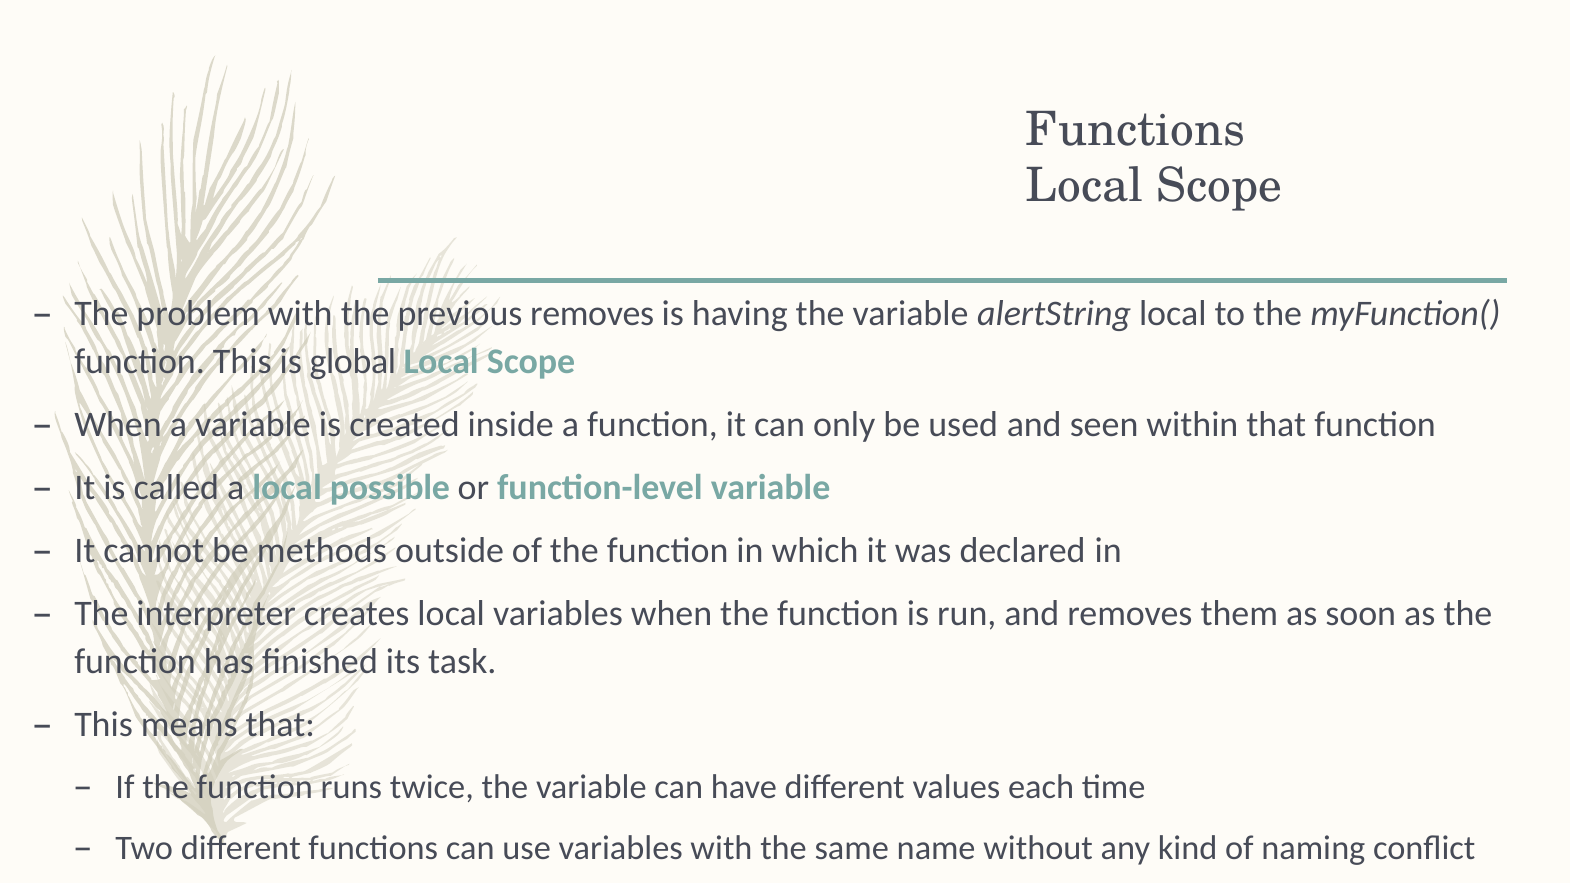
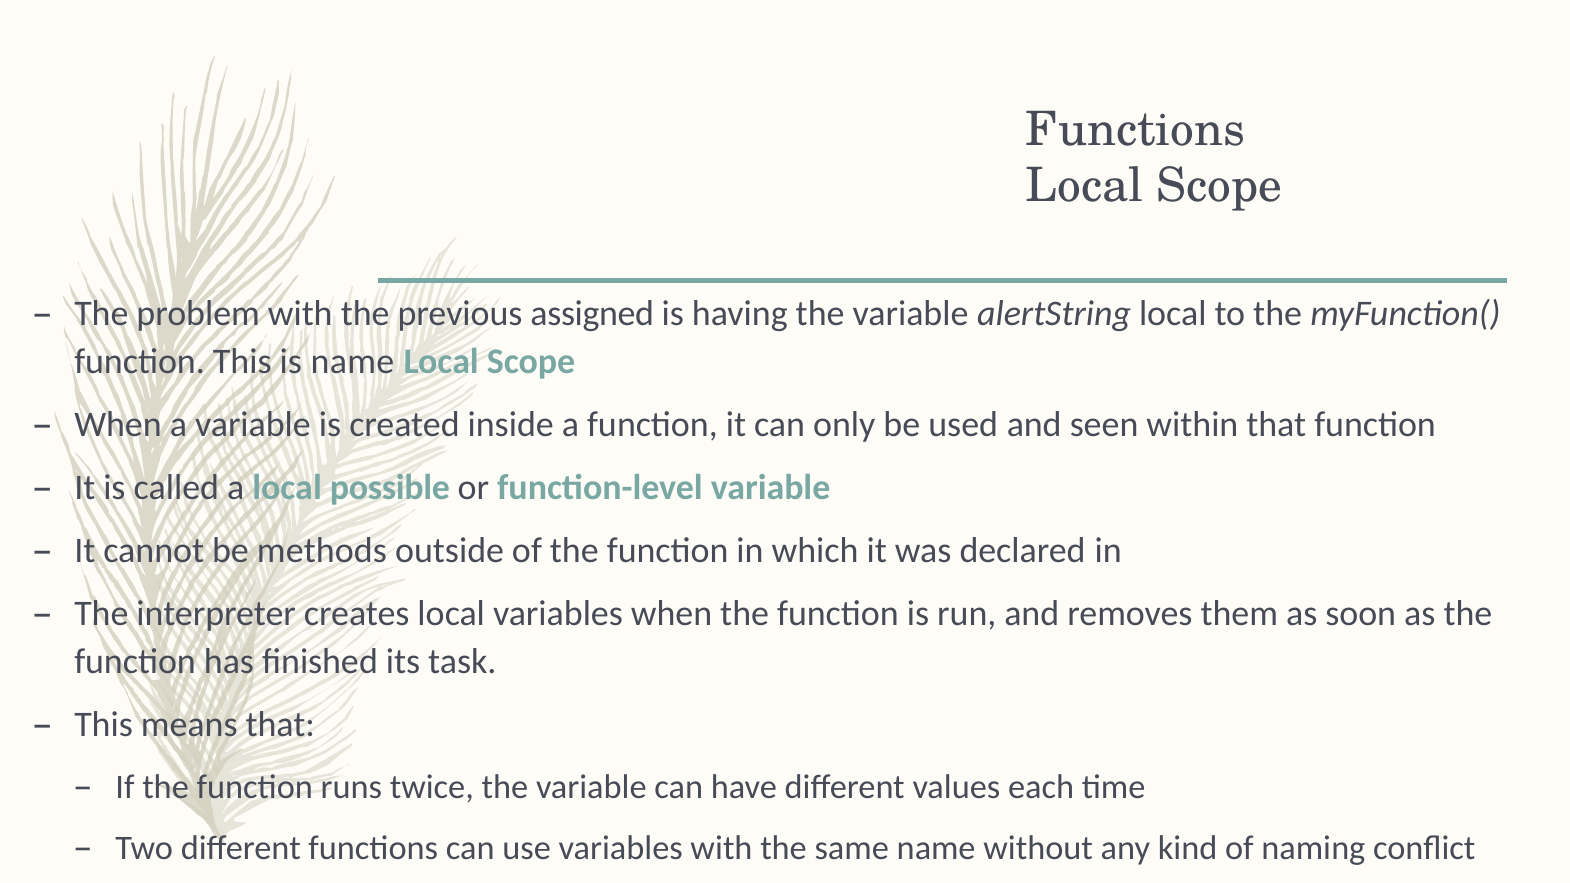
previous removes: removes -> assigned
is global: global -> name
